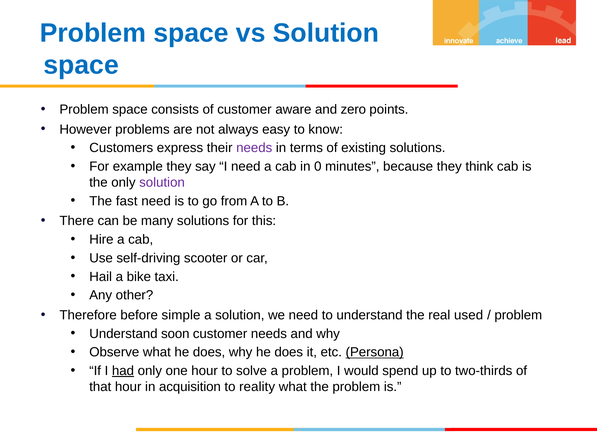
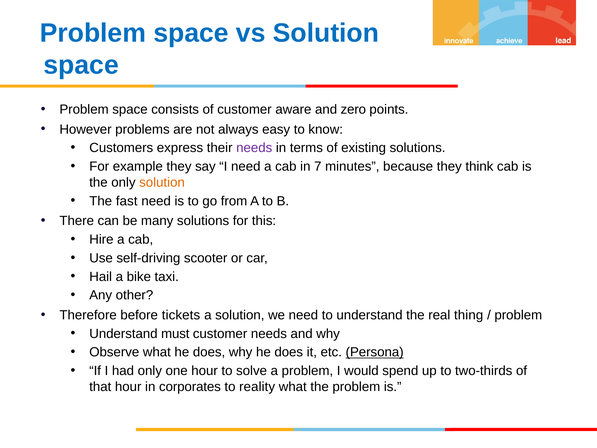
0: 0 -> 7
solution at (162, 182) colour: purple -> orange
simple: simple -> tickets
used: used -> thing
soon: soon -> must
had underline: present -> none
acquisition: acquisition -> corporates
